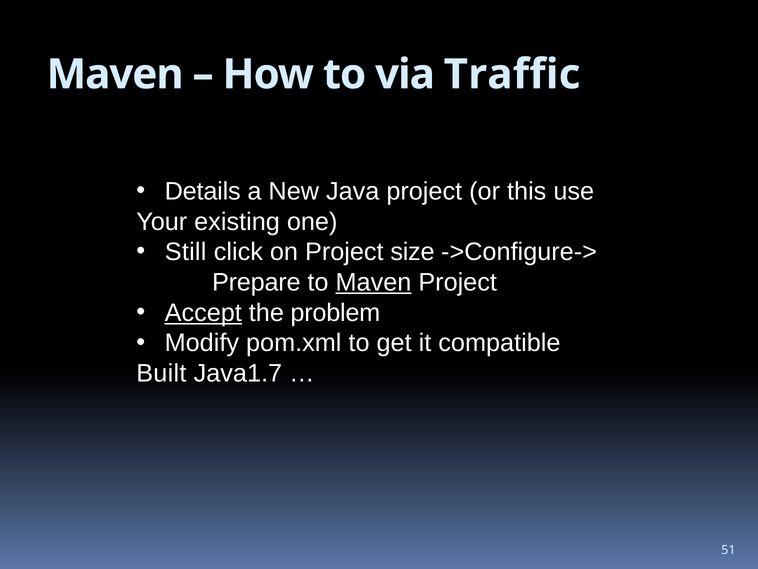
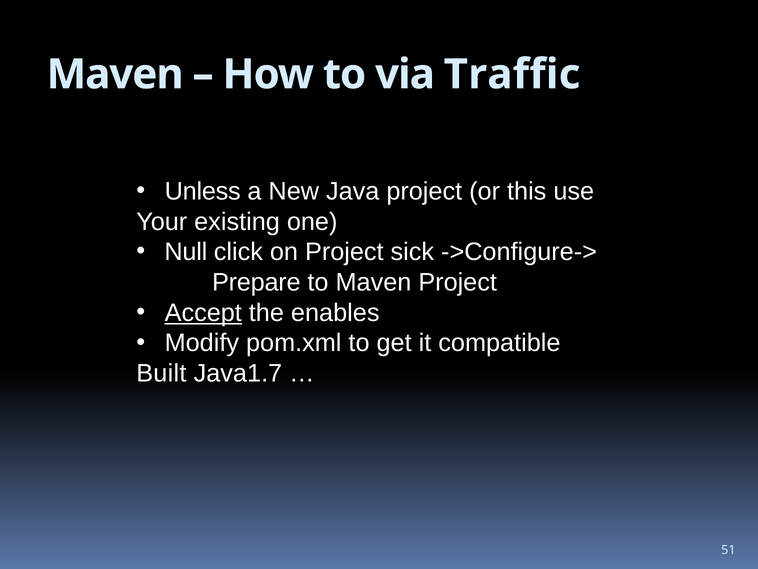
Details: Details -> Unless
Still: Still -> Null
size: size -> sick
Maven at (373, 282) underline: present -> none
problem: problem -> enables
